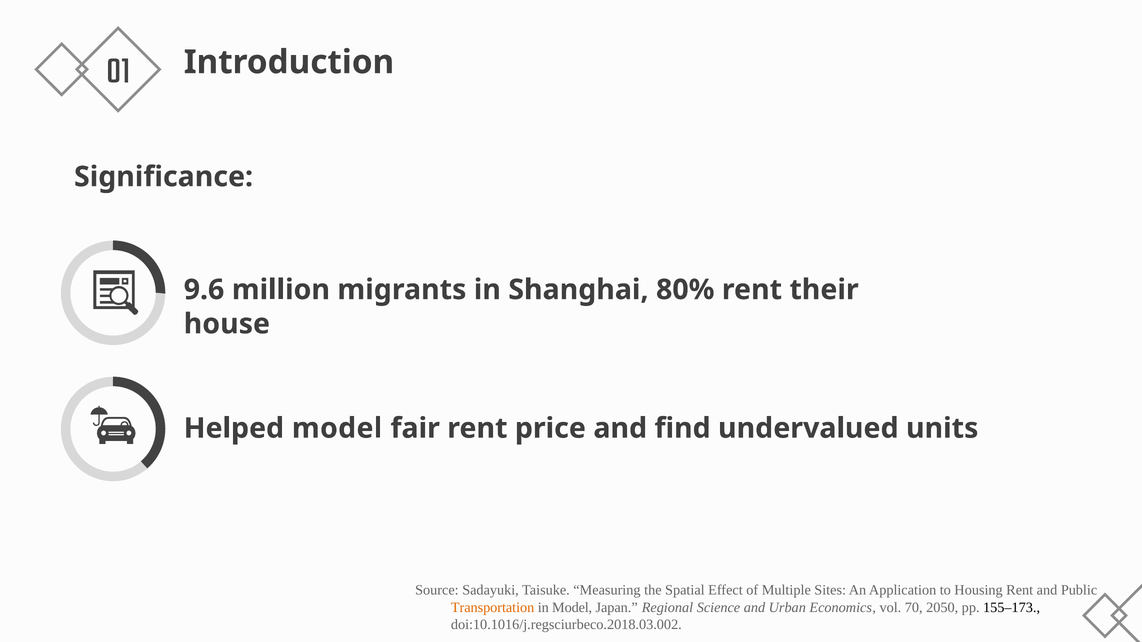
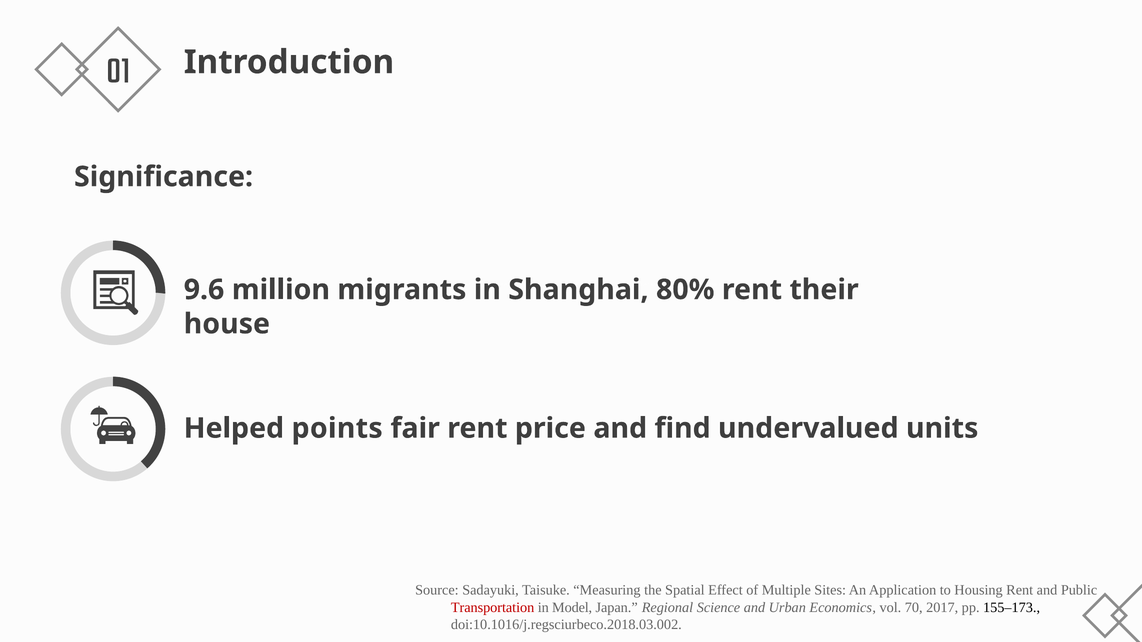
Helped model: model -> points
Transportation colour: orange -> red
2050: 2050 -> 2017
